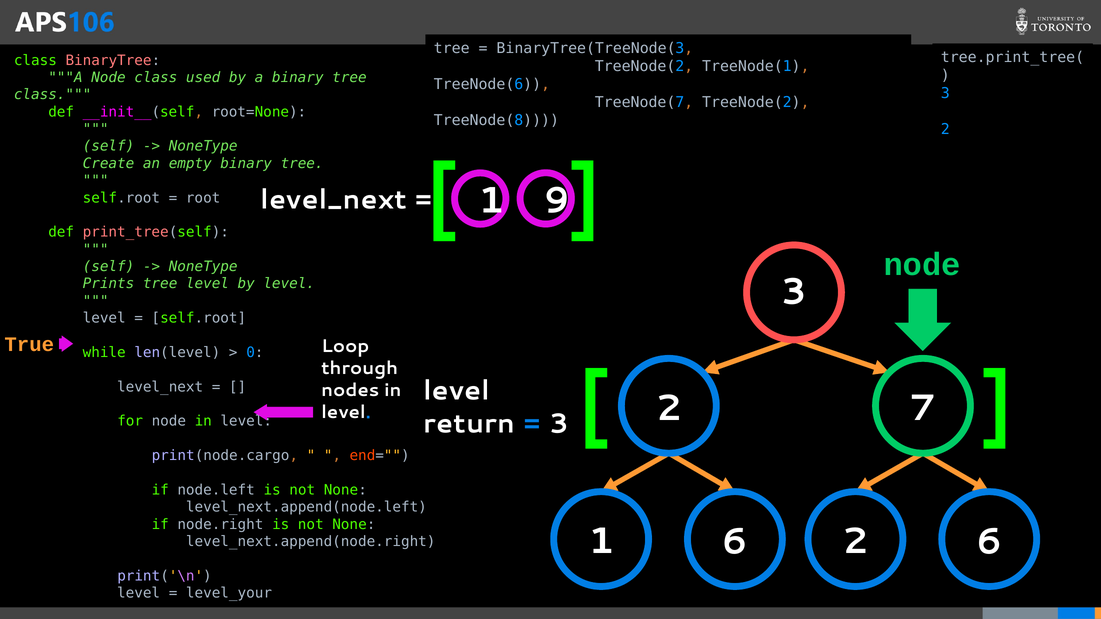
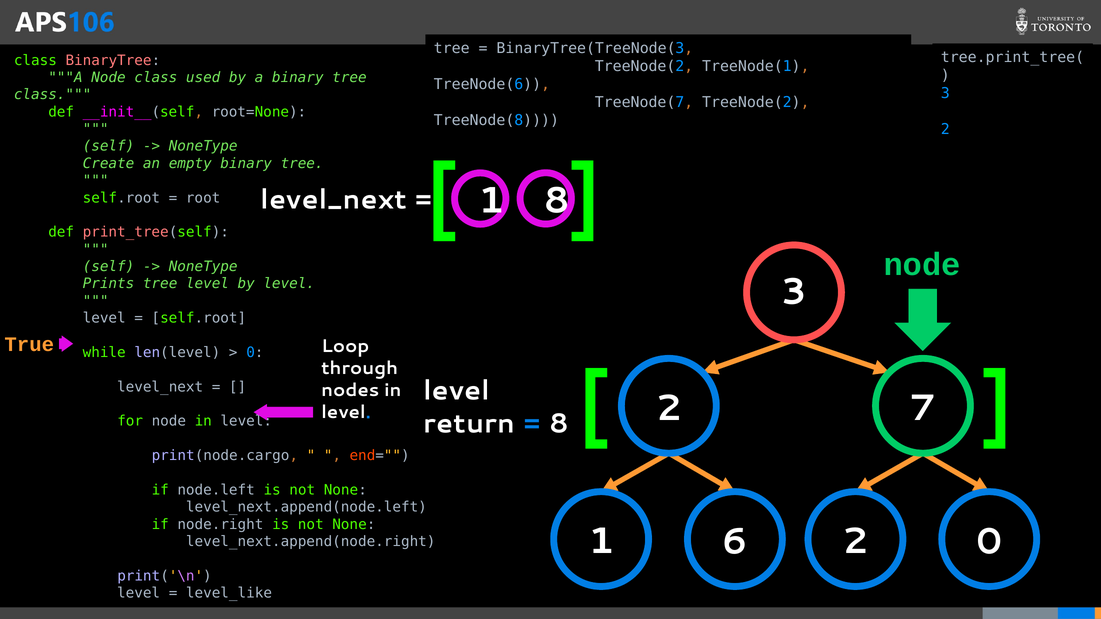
1 9: 9 -> 8
3 at (559, 424): 3 -> 8
2 6: 6 -> 0
level_your: level_your -> level_like
